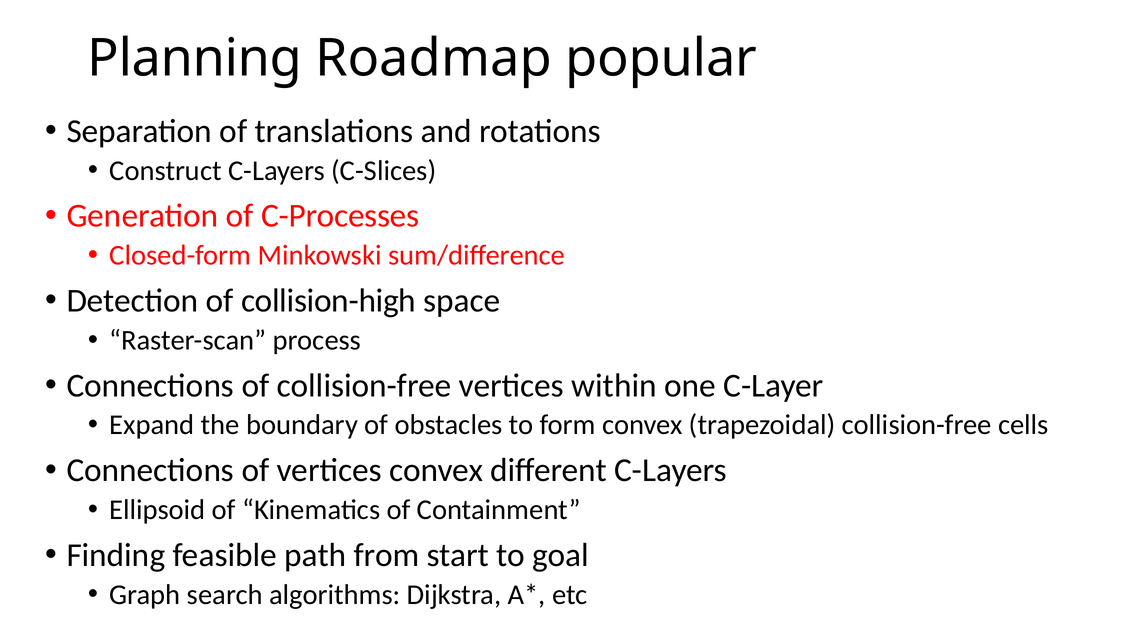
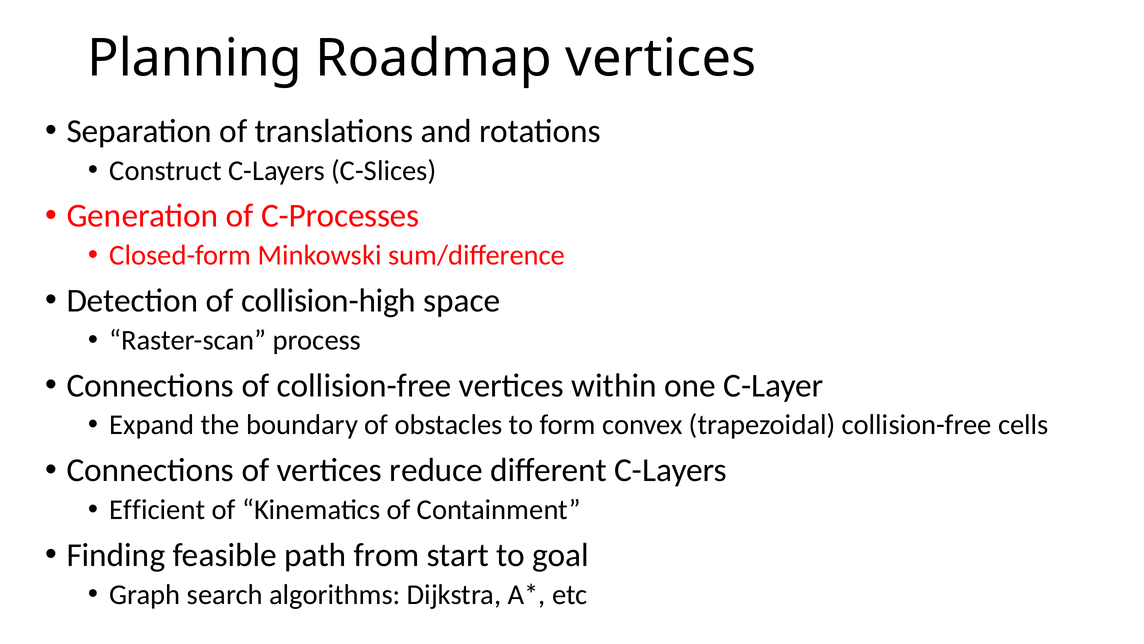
Roadmap popular: popular -> vertices
vertices convex: convex -> reduce
Ellipsoid: Ellipsoid -> Efficient
